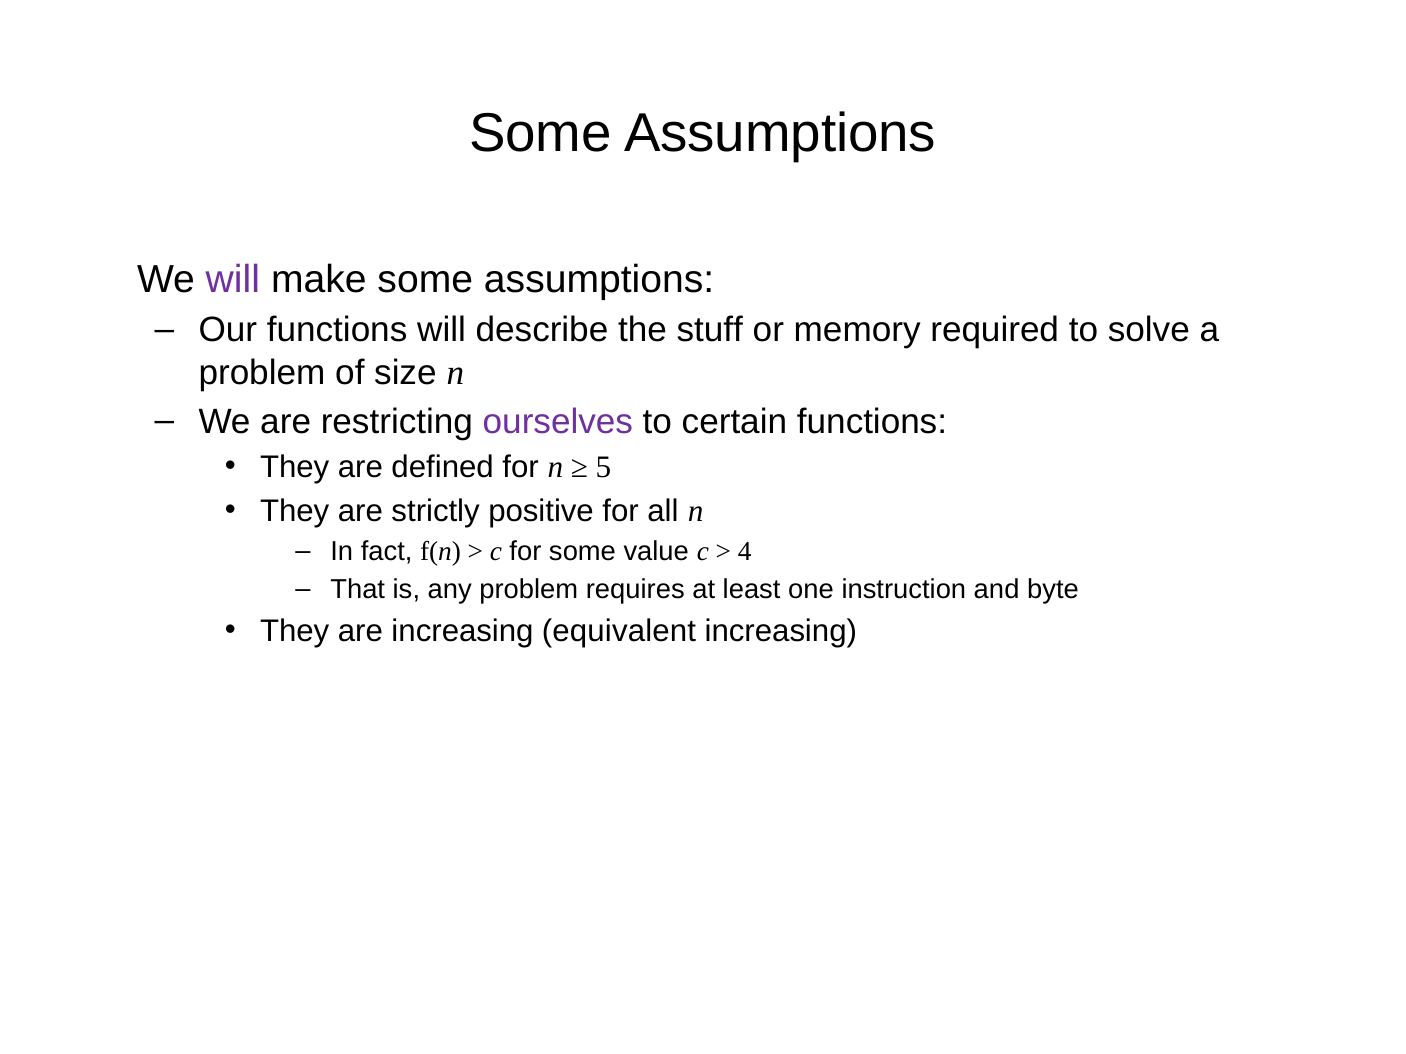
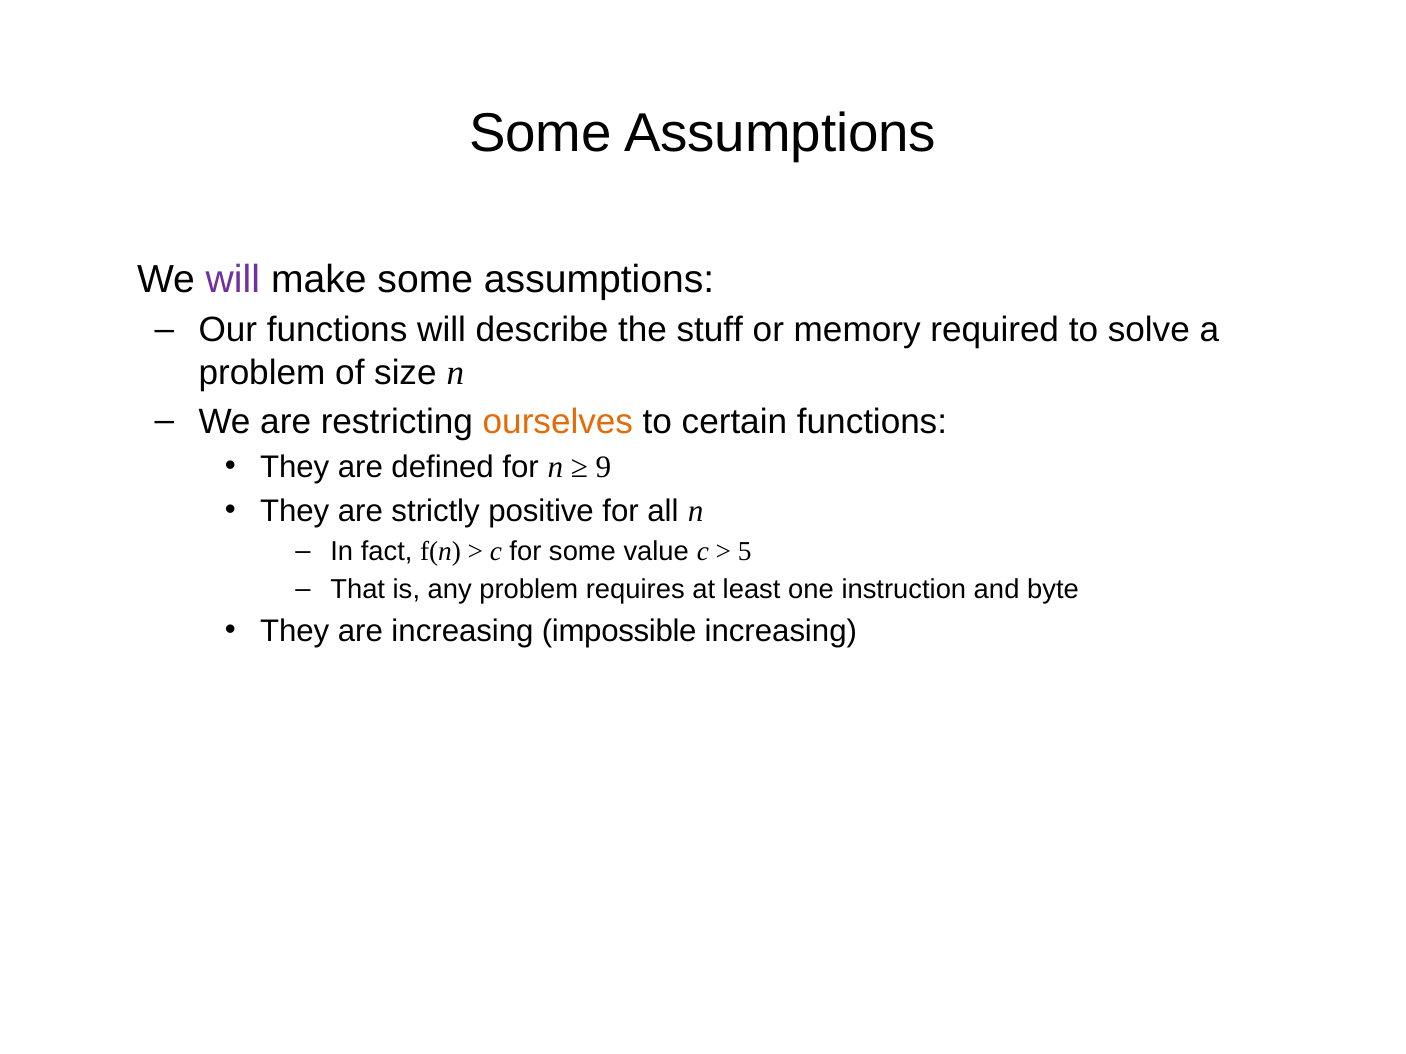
ourselves colour: purple -> orange
5: 5 -> 9
4: 4 -> 5
equivalent: equivalent -> impossible
